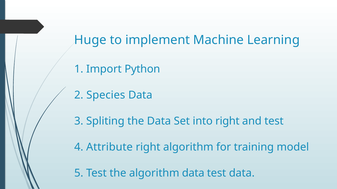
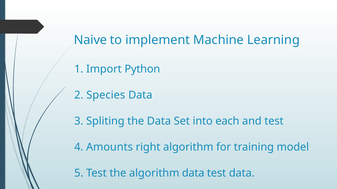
Huge: Huge -> Naive
into right: right -> each
Attribute: Attribute -> Amounts
